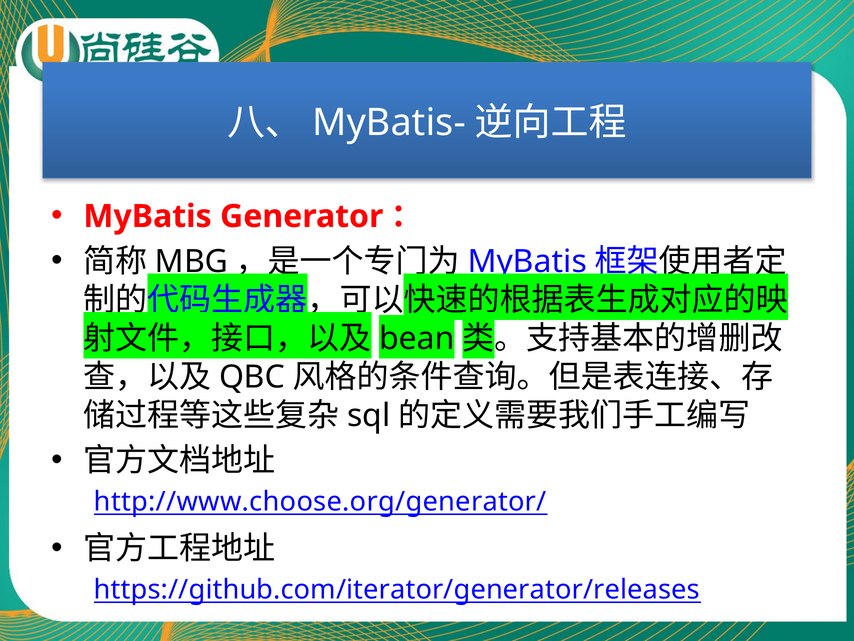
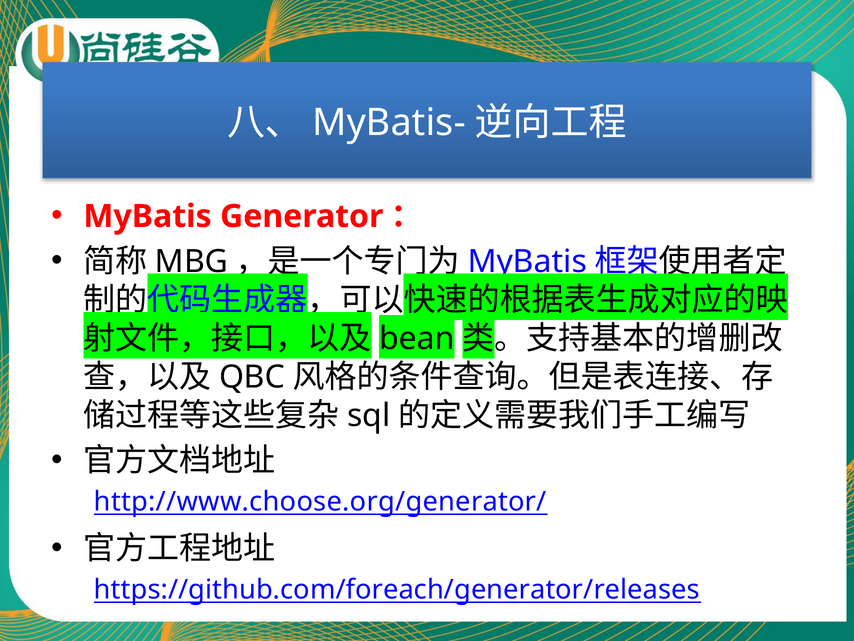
https://github.com/iterator/generator/releases: https://github.com/iterator/generator/releases -> https://github.com/foreach/generator/releases
